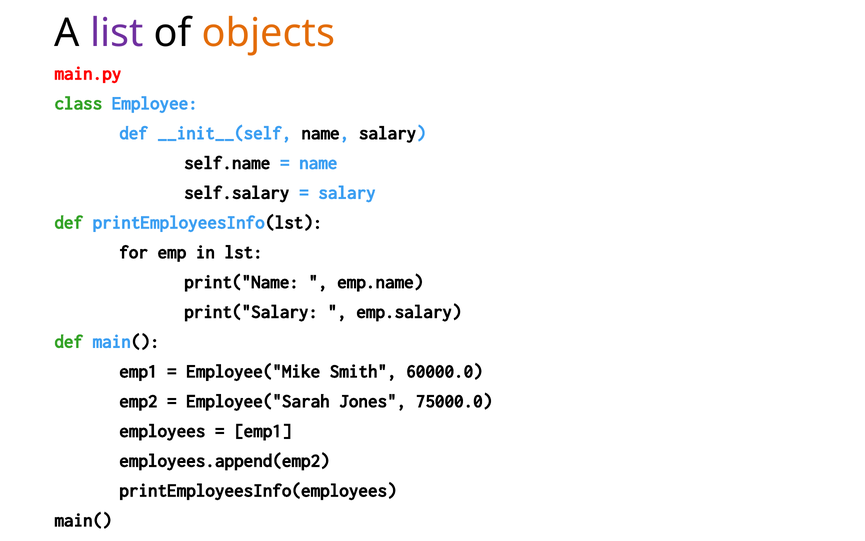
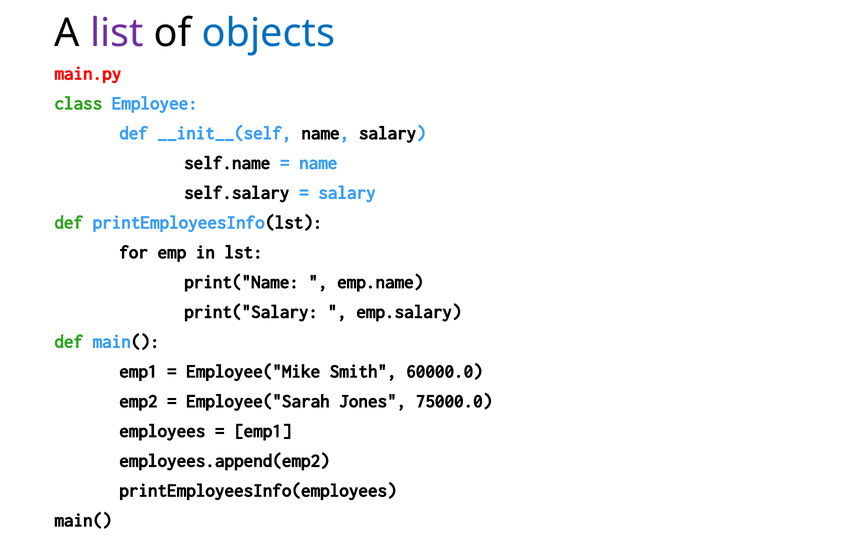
objects colour: orange -> blue
